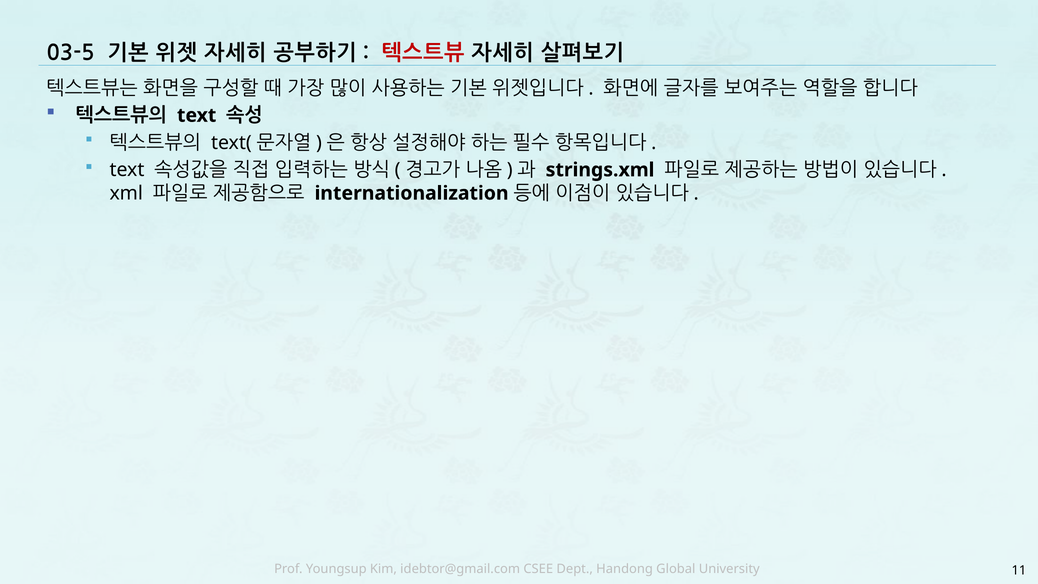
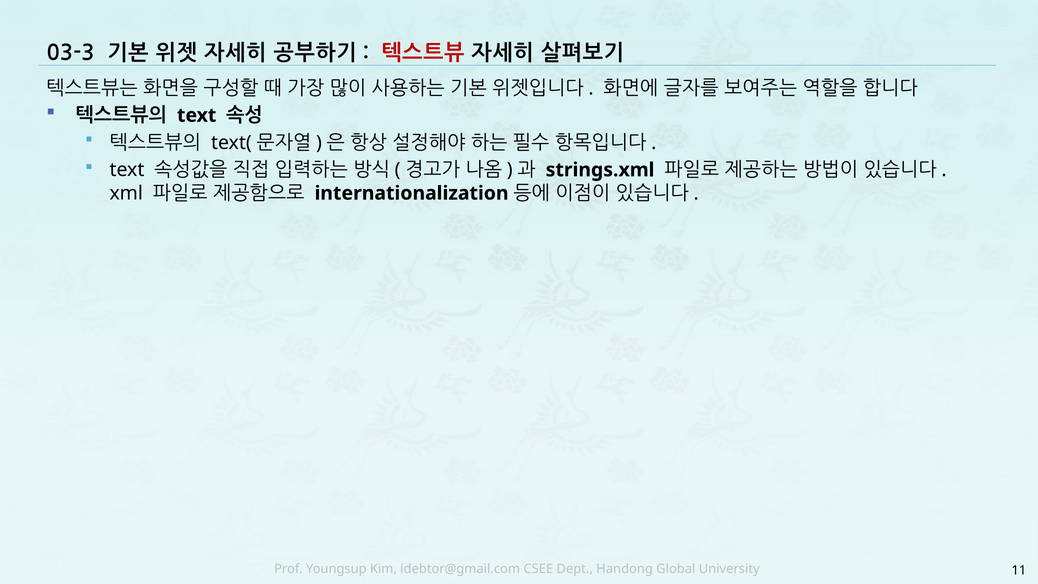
03-5: 03-5 -> 03-3
